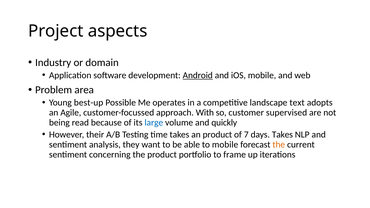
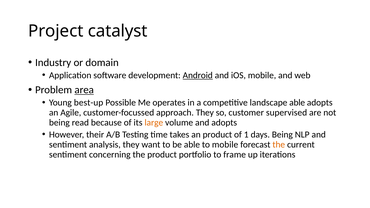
aspects: aspects -> catalyst
area underline: none -> present
landscape text: text -> able
approach With: With -> They
large colour: blue -> orange
and quickly: quickly -> adopts
7: 7 -> 1
days Takes: Takes -> Being
